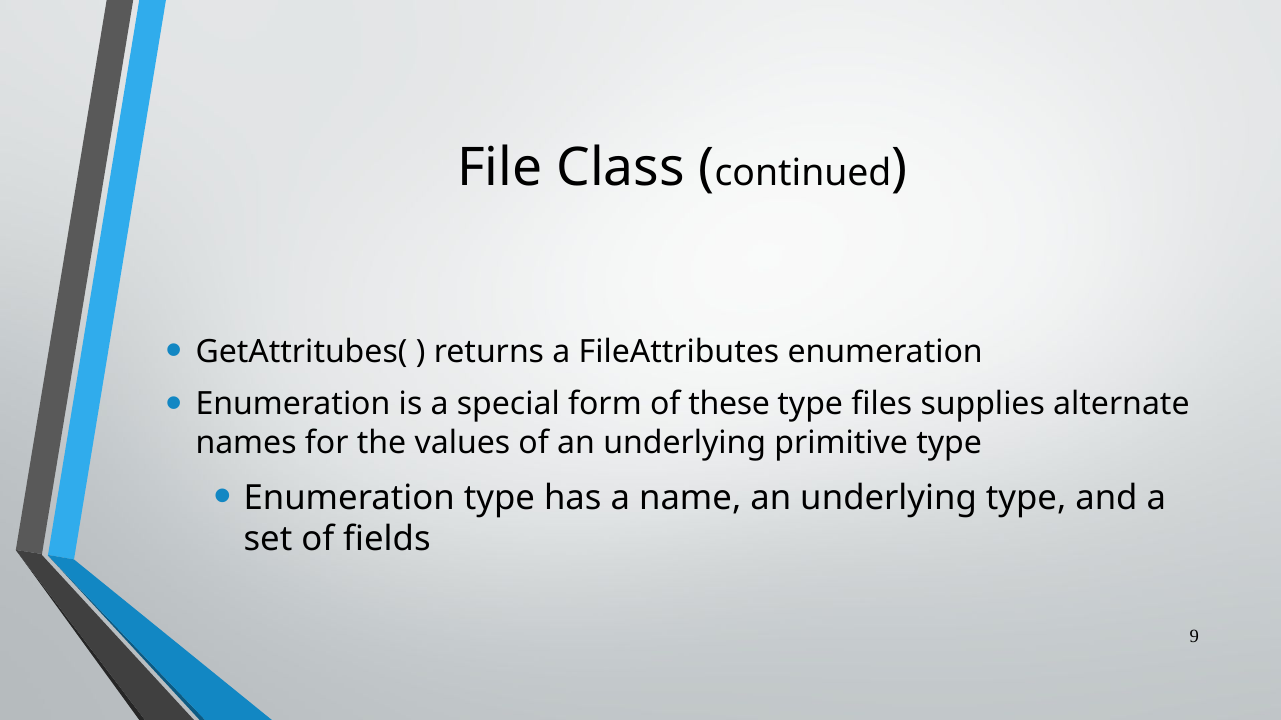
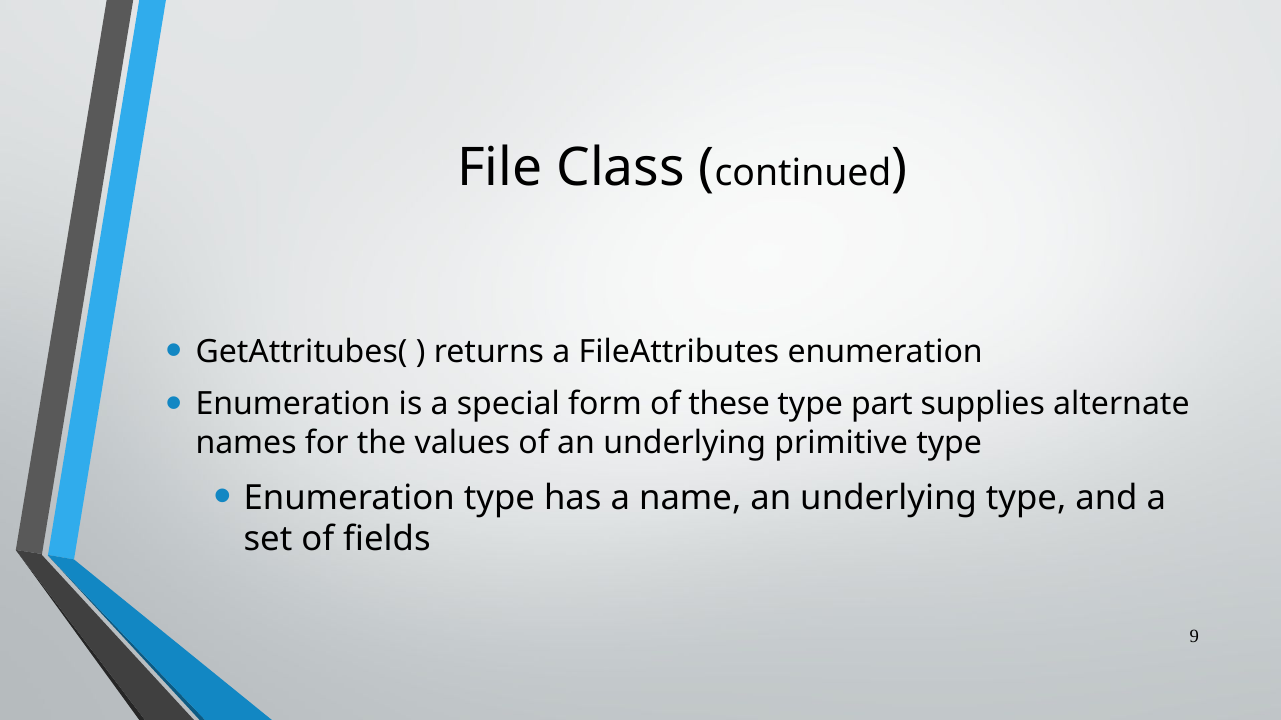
files: files -> part
